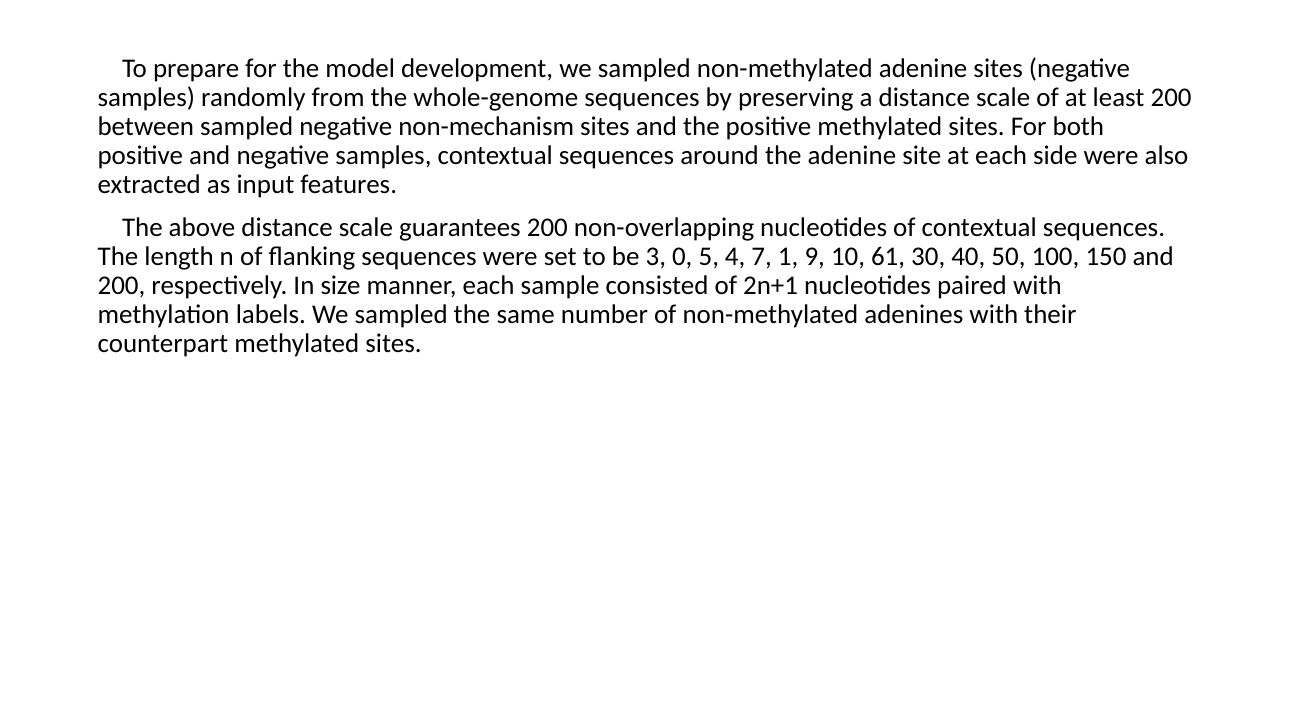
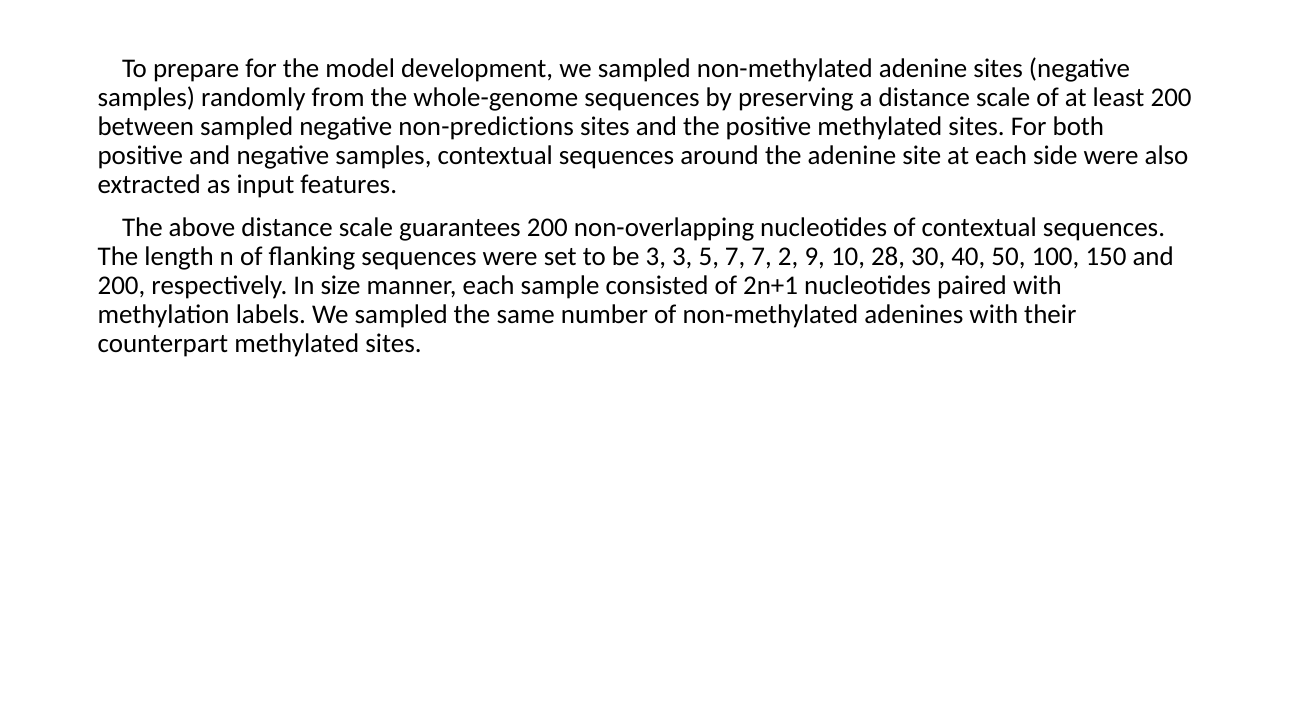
non-mechanism: non-mechanism -> non-predictions
3 0: 0 -> 3
5 4: 4 -> 7
1: 1 -> 2
61: 61 -> 28
